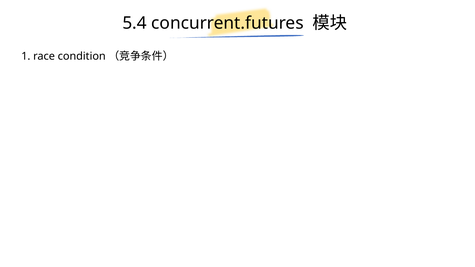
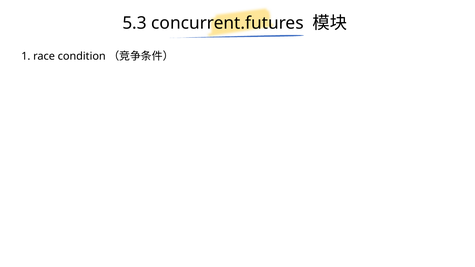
5.4: 5.4 -> 5.3
